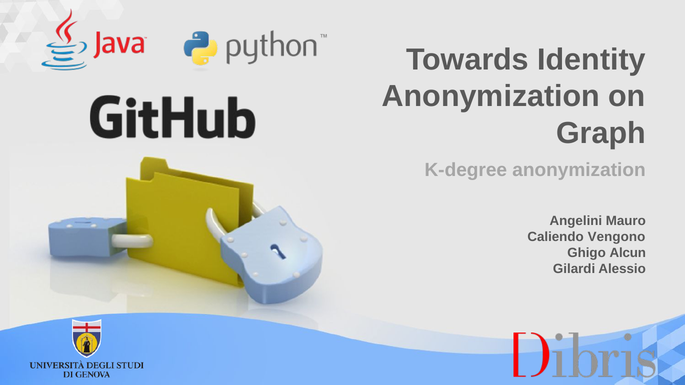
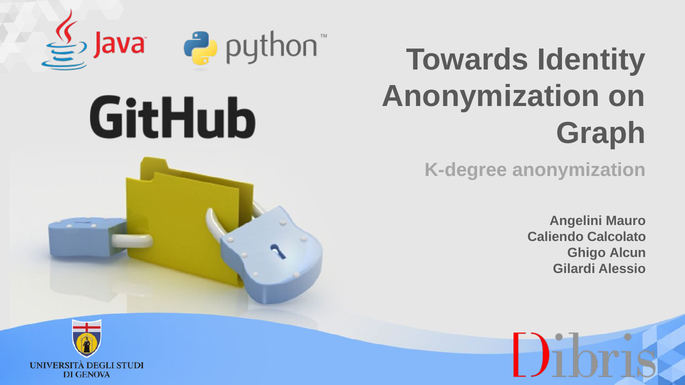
Vengono: Vengono -> Calcolato
